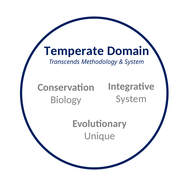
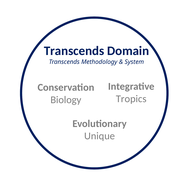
Temperate at (74, 51): Temperate -> Transcends
System at (131, 99): System -> Tropics
